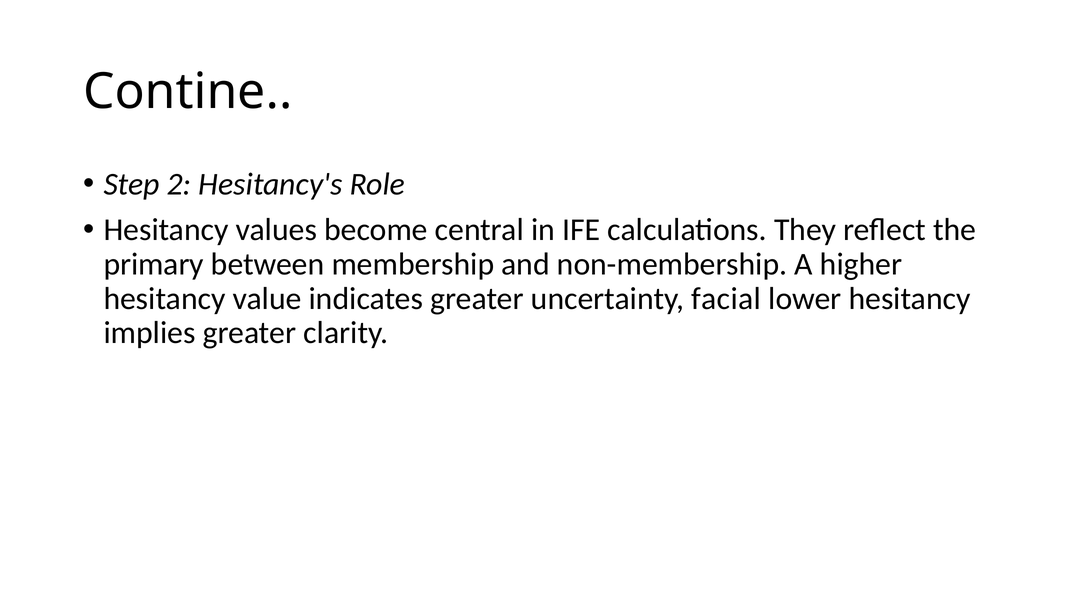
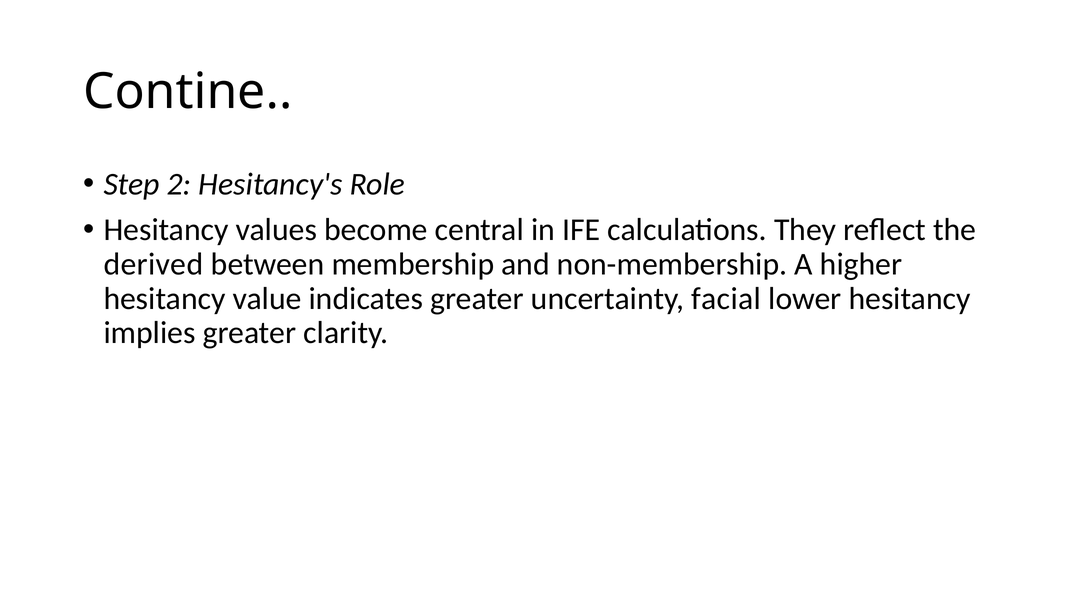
primary: primary -> derived
